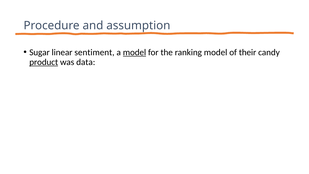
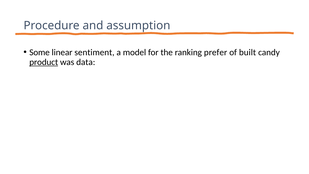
Sugar: Sugar -> Some
model at (134, 52) underline: present -> none
ranking model: model -> prefer
their: their -> built
